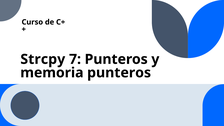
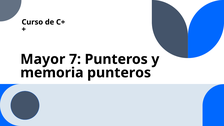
Strcpy: Strcpy -> Mayor
